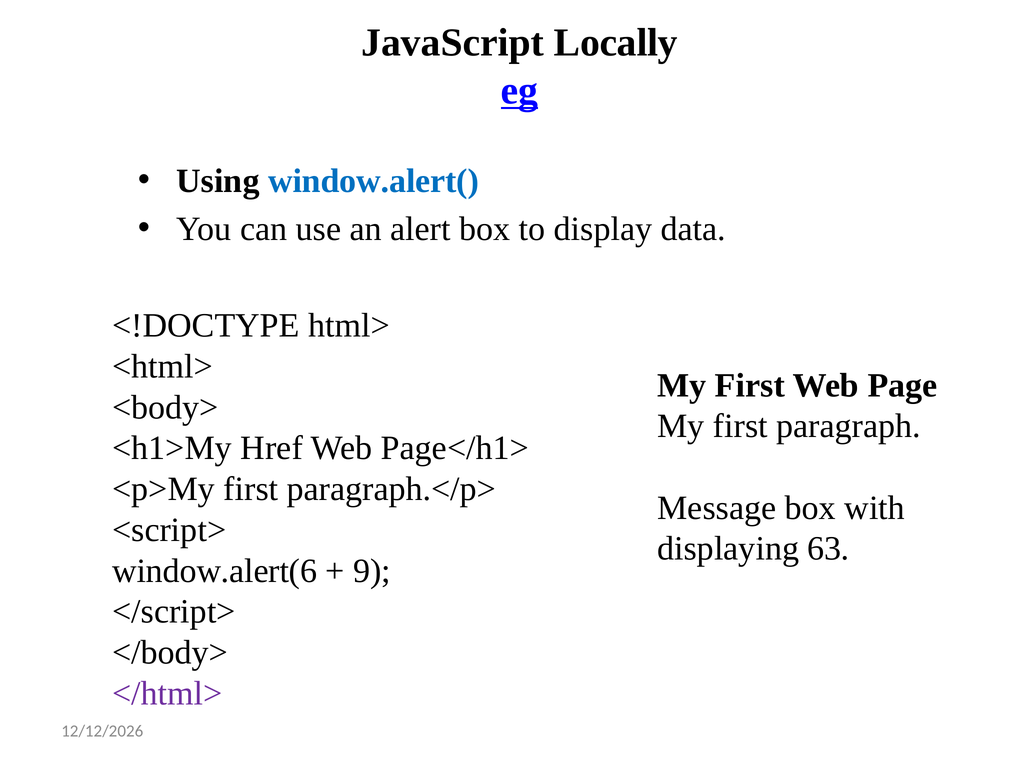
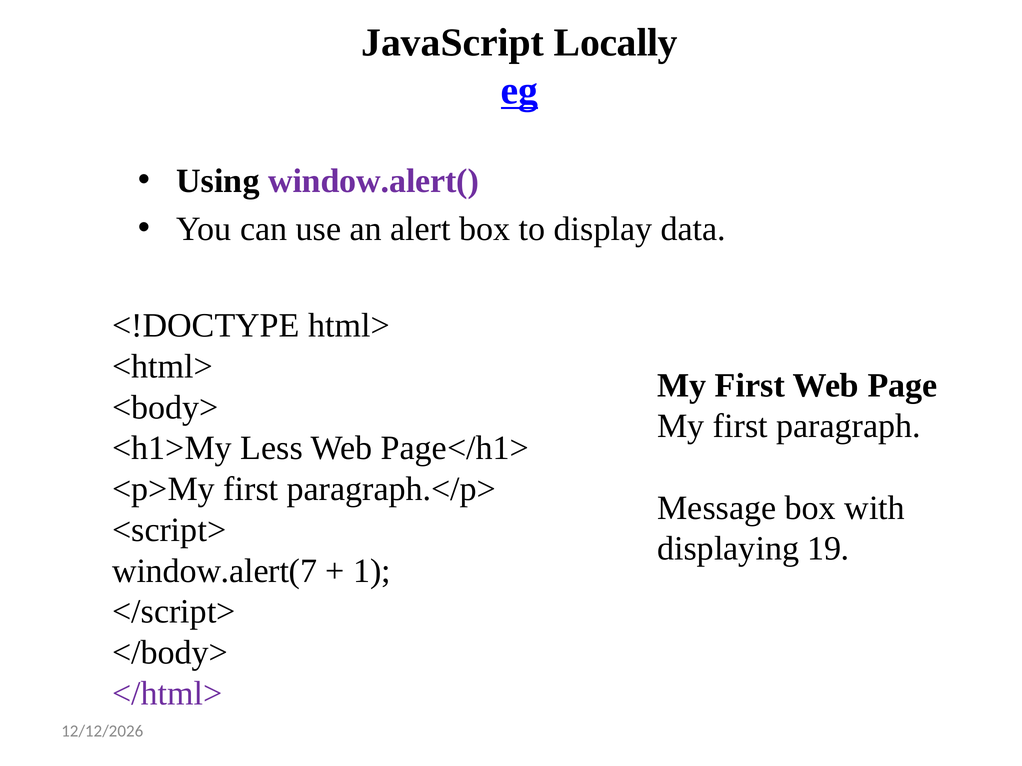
window.alert( colour: blue -> purple
Href: Href -> Less
63: 63 -> 19
window.alert(6: window.alert(6 -> window.alert(7
9: 9 -> 1
